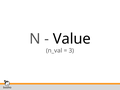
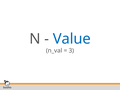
Value colour: black -> blue
